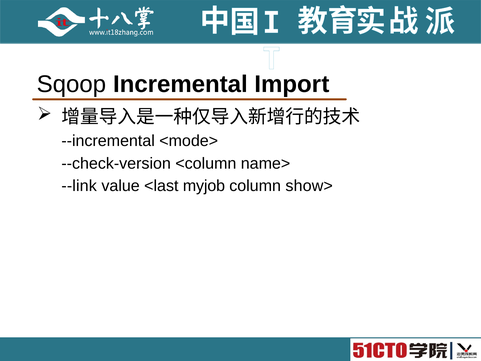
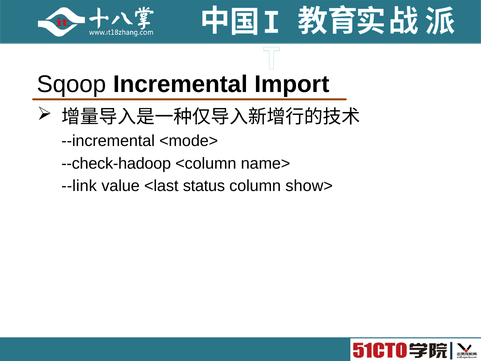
--check-version: --check-version -> --check-hadoop
myjob: myjob -> status
